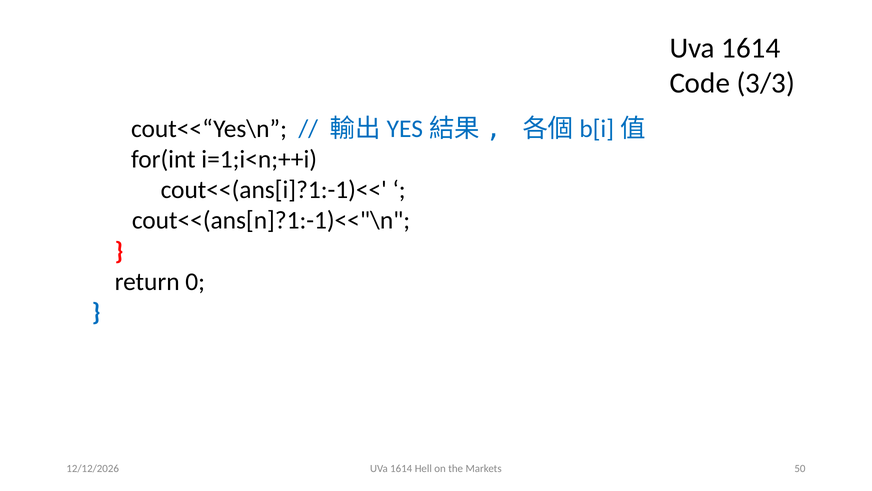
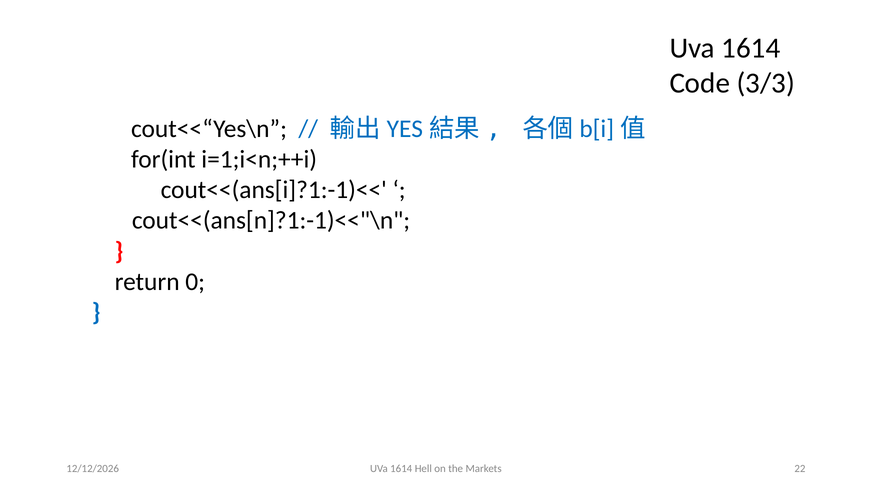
50: 50 -> 22
